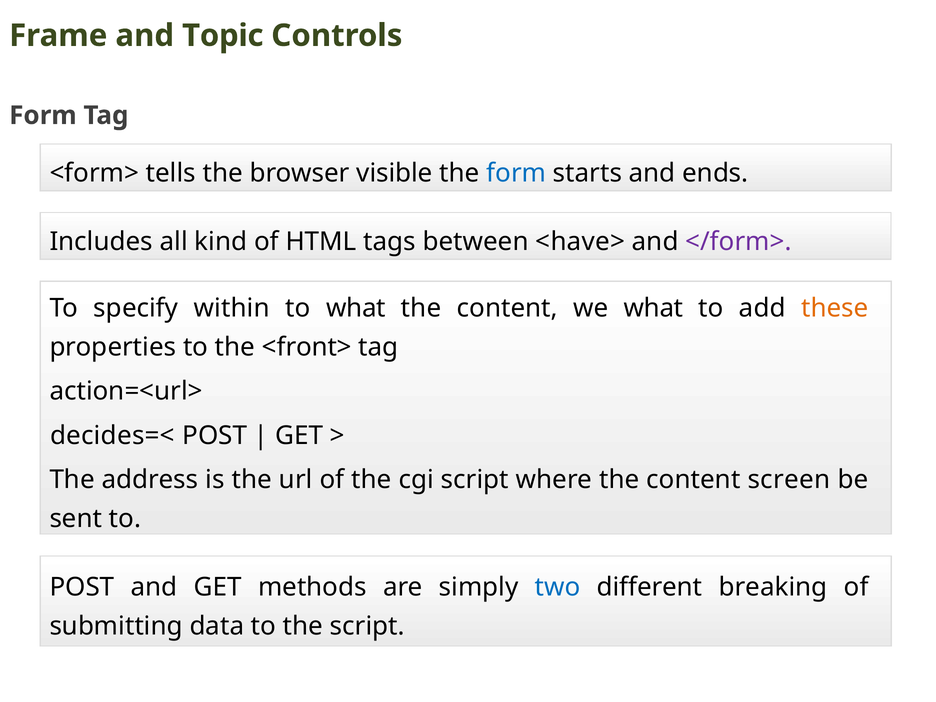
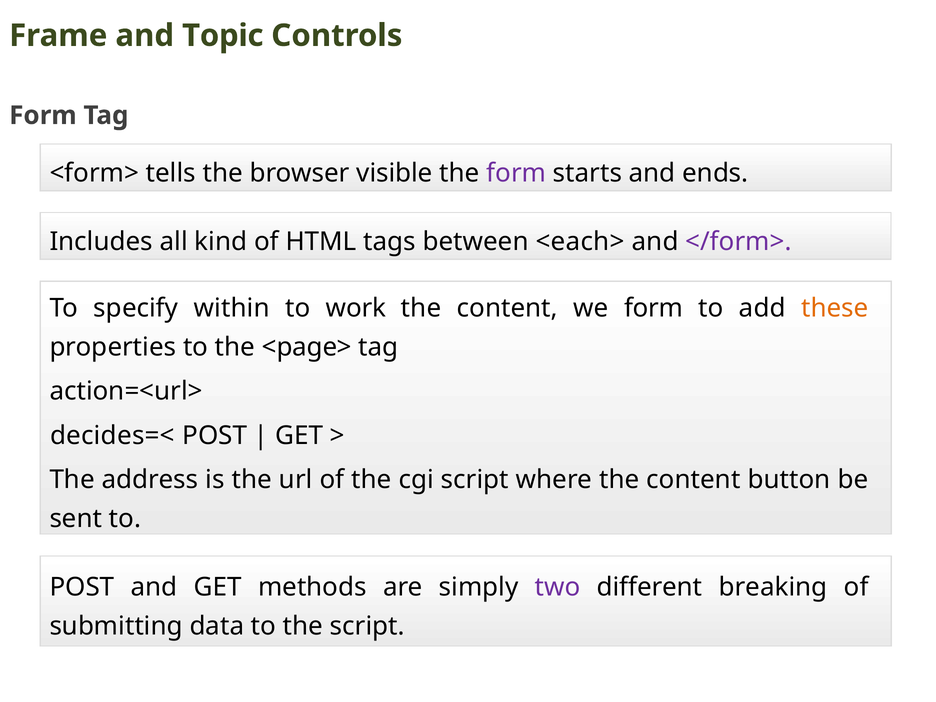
form at (516, 173) colour: blue -> purple
<have>: <have> -> <each>
to what: what -> work
we what: what -> form
<front>: <front> -> <page>
screen: screen -> button
two colour: blue -> purple
